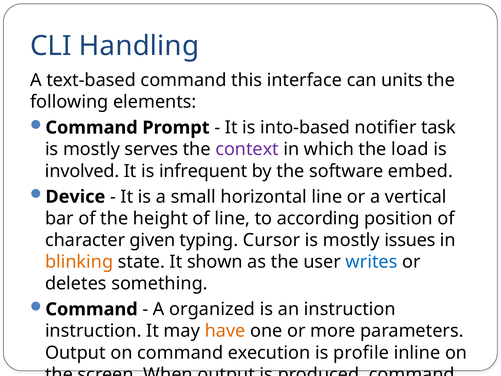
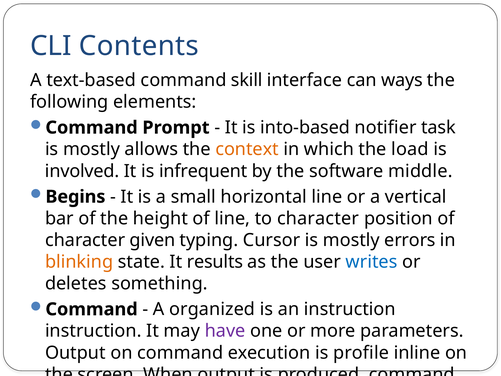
Handling: Handling -> Contents
this: this -> skill
units: units -> ways
serves: serves -> allows
context colour: purple -> orange
embed: embed -> middle
Device: Device -> Begins
to according: according -> character
issues: issues -> errors
shown: shown -> results
have colour: orange -> purple
